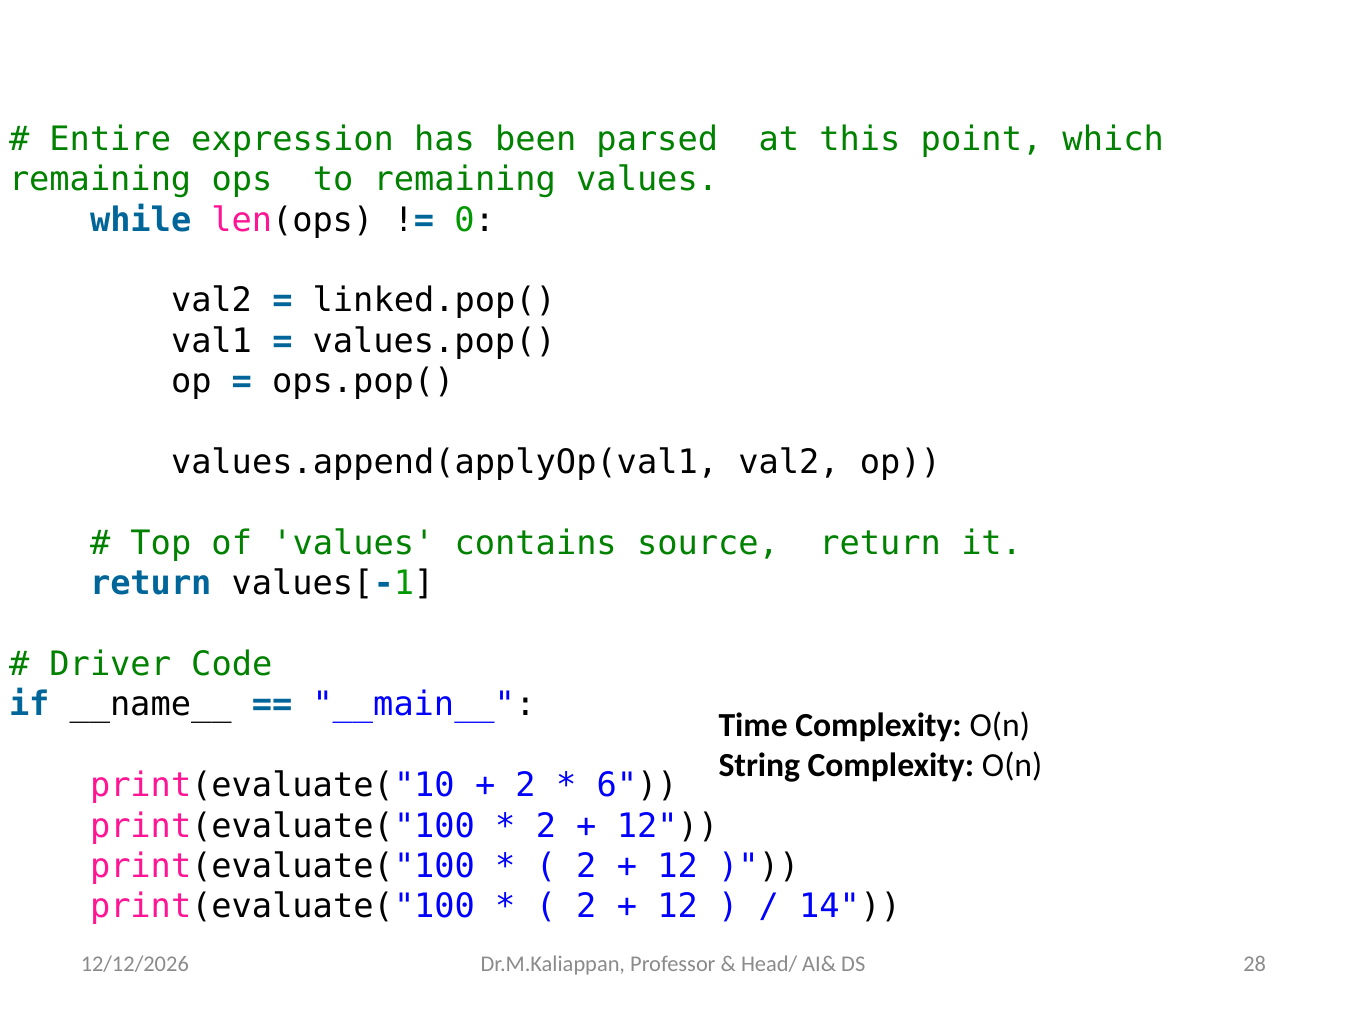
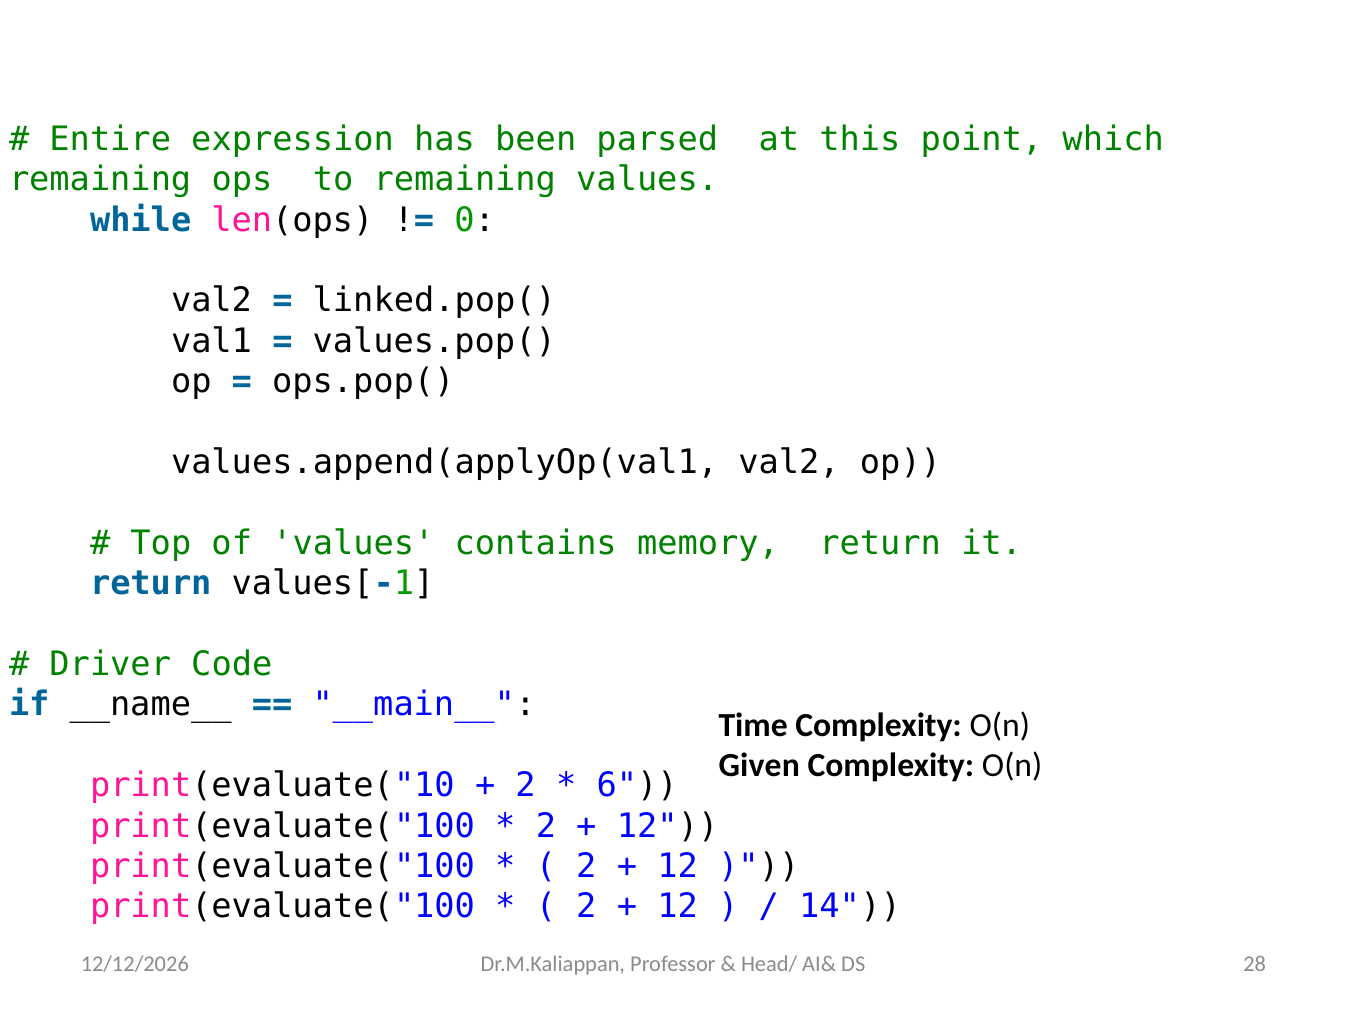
source: source -> memory
String: String -> Given
